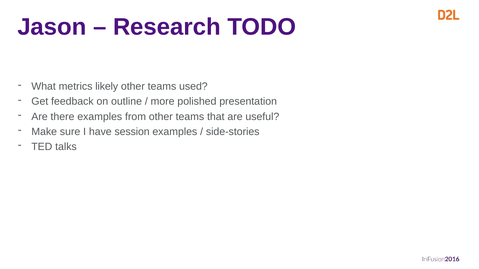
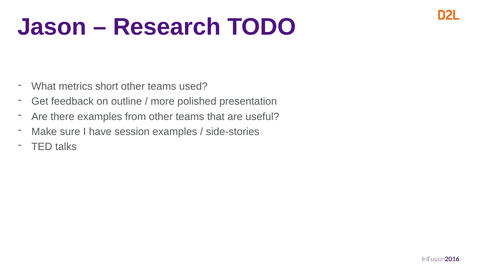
likely: likely -> short
